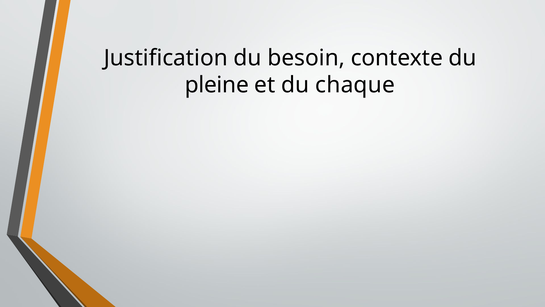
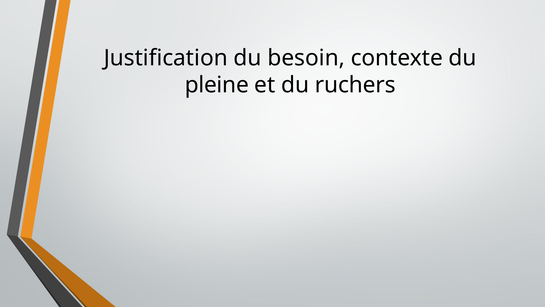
chaque: chaque -> ruchers
